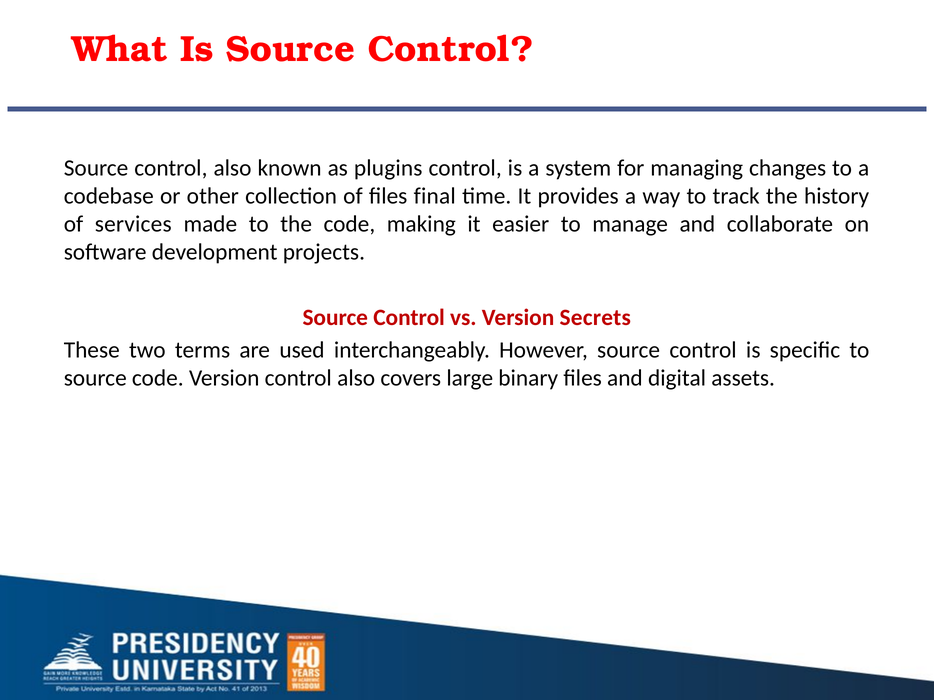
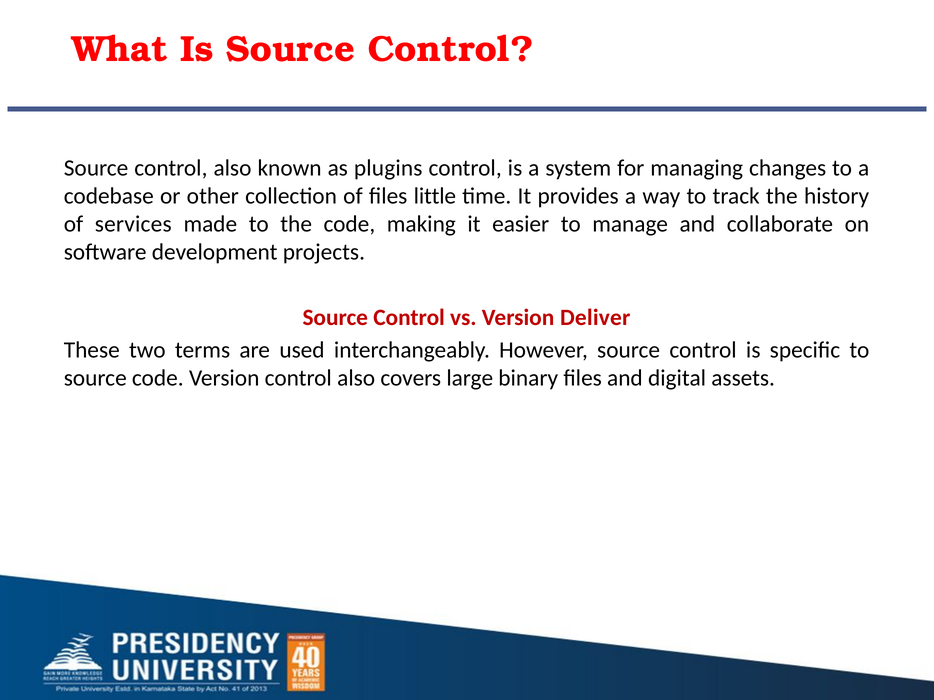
final: final -> little
Secrets: Secrets -> Deliver
